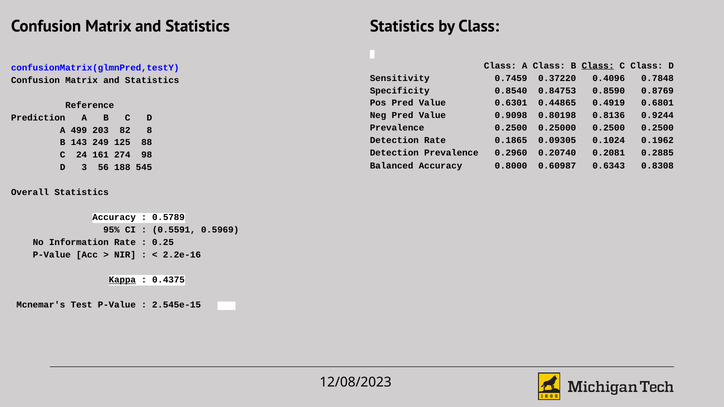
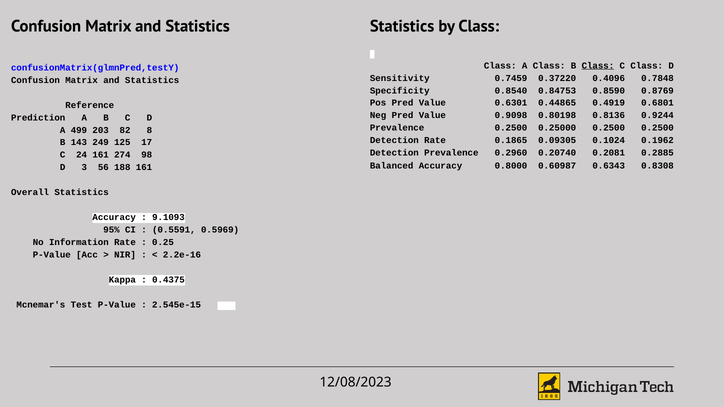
88: 88 -> 17
188 545: 545 -> 161
0.5789: 0.5789 -> 9.1093
Kappa underline: present -> none
